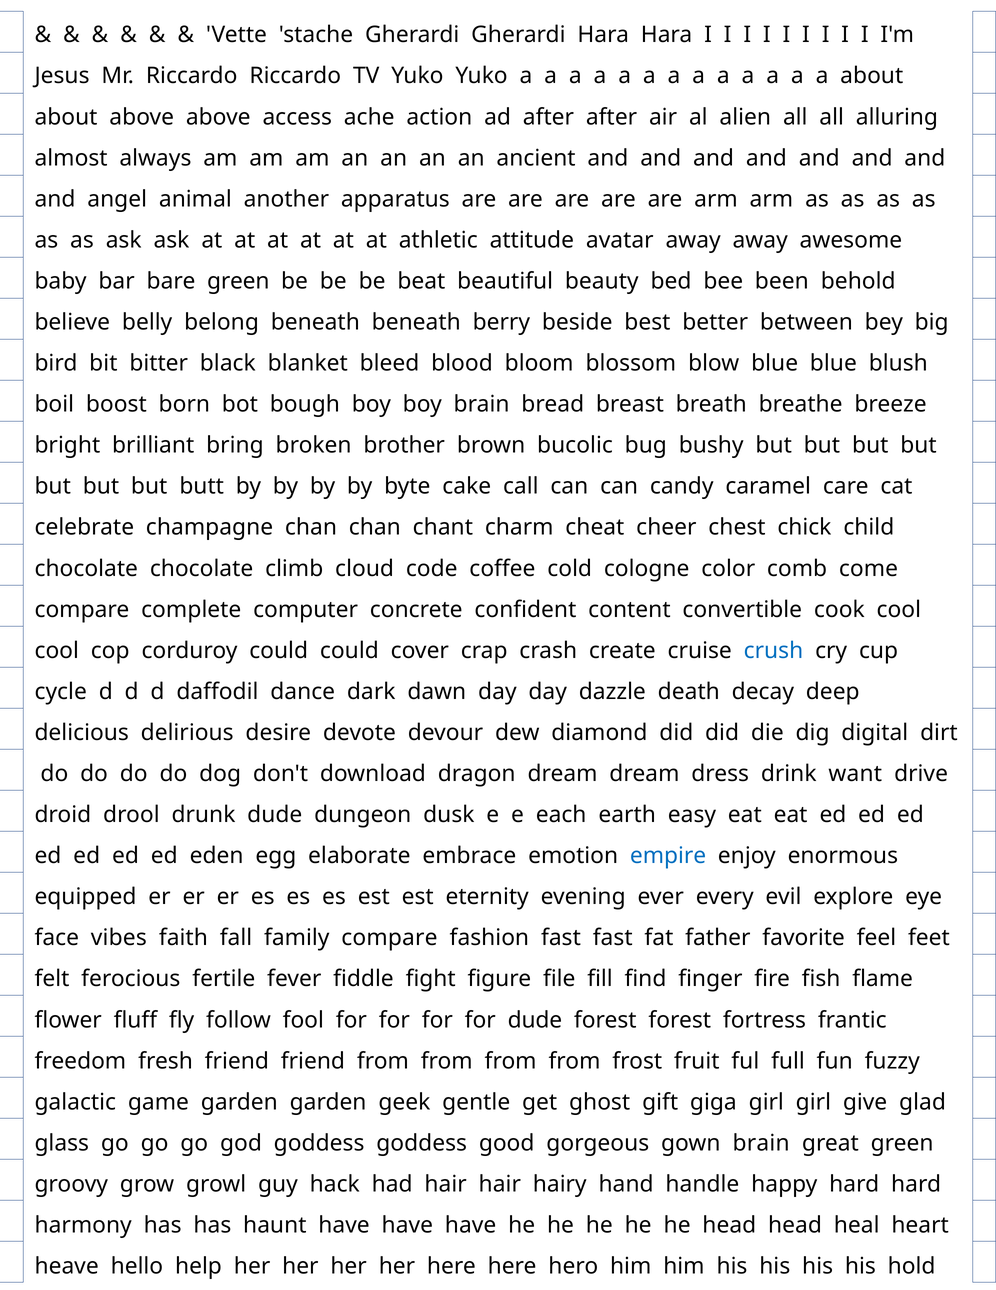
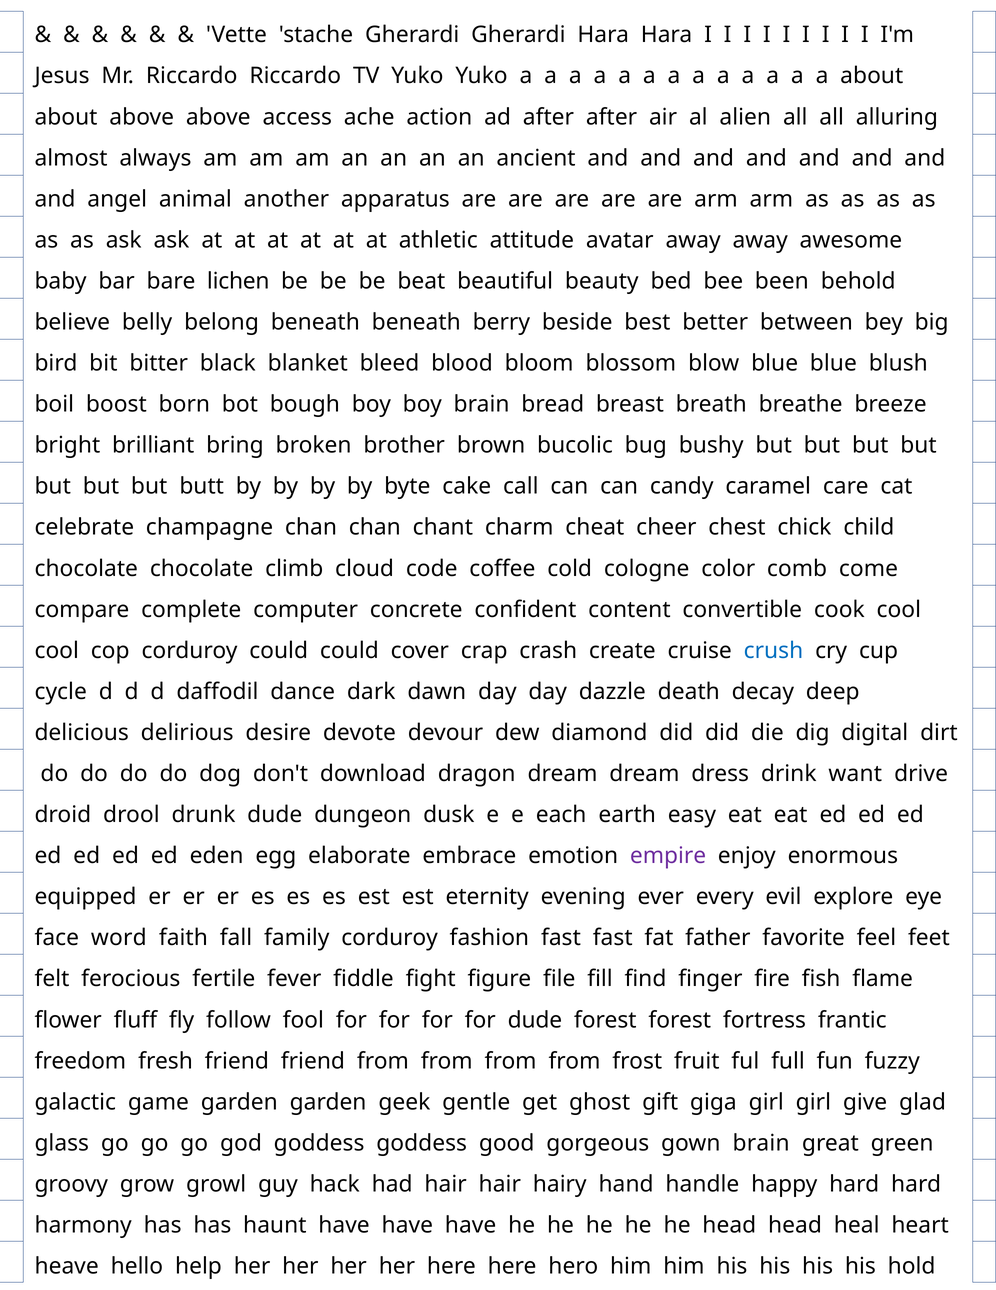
bare green: green -> lichen
empire colour: blue -> purple
vibes: vibes -> word
family compare: compare -> corduroy
